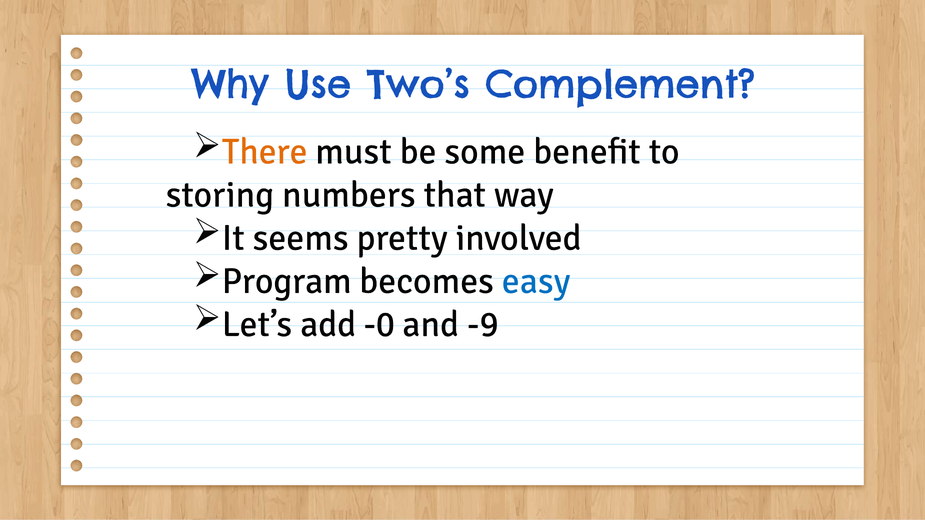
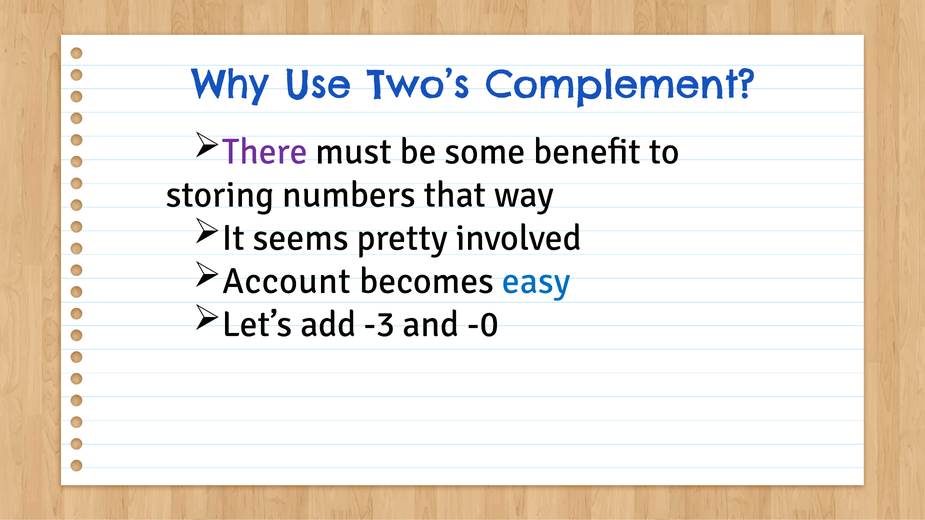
There colour: orange -> purple
Program: Program -> Account
-0: -0 -> -3
-9: -9 -> -0
